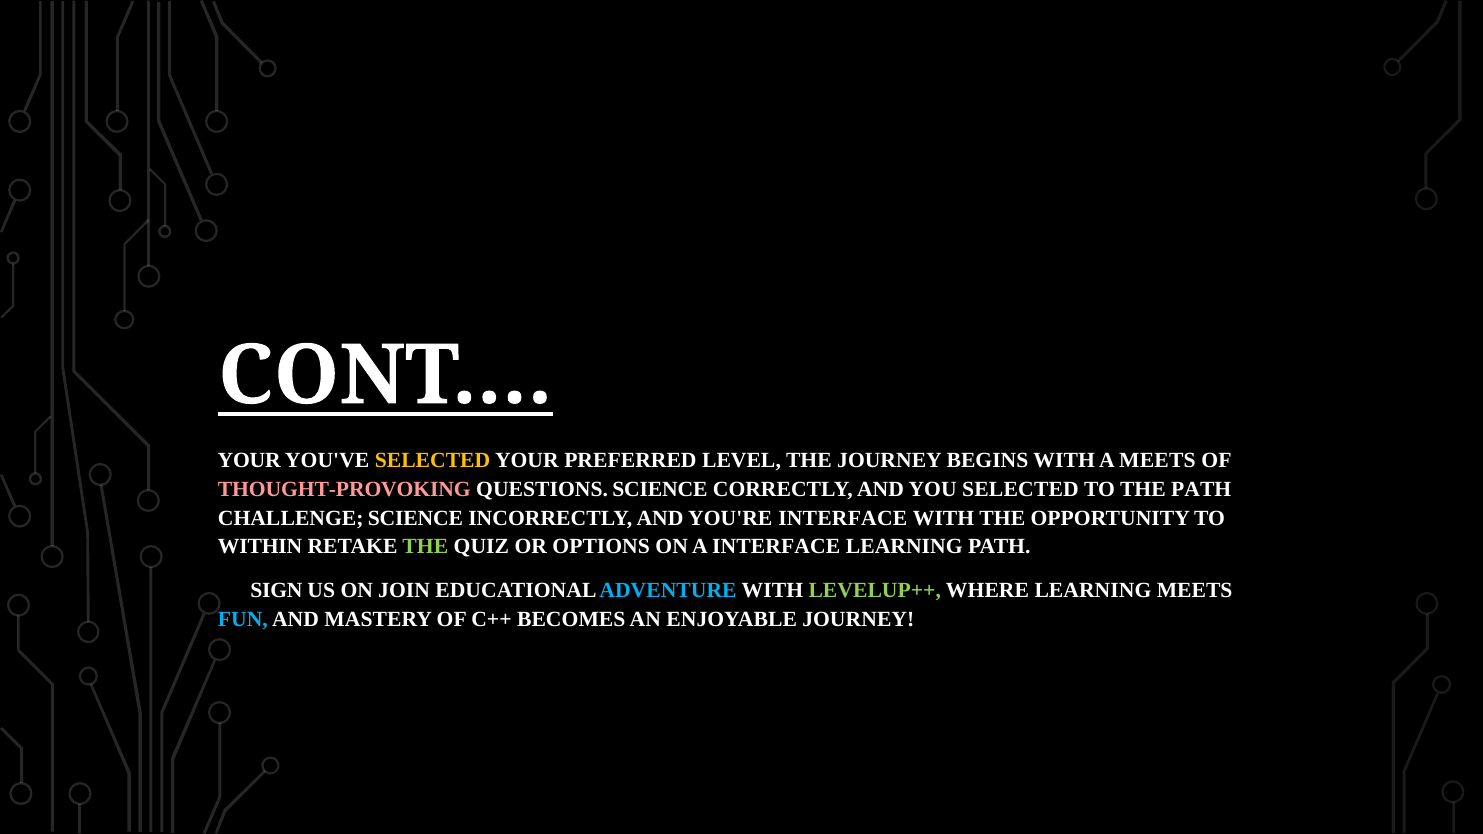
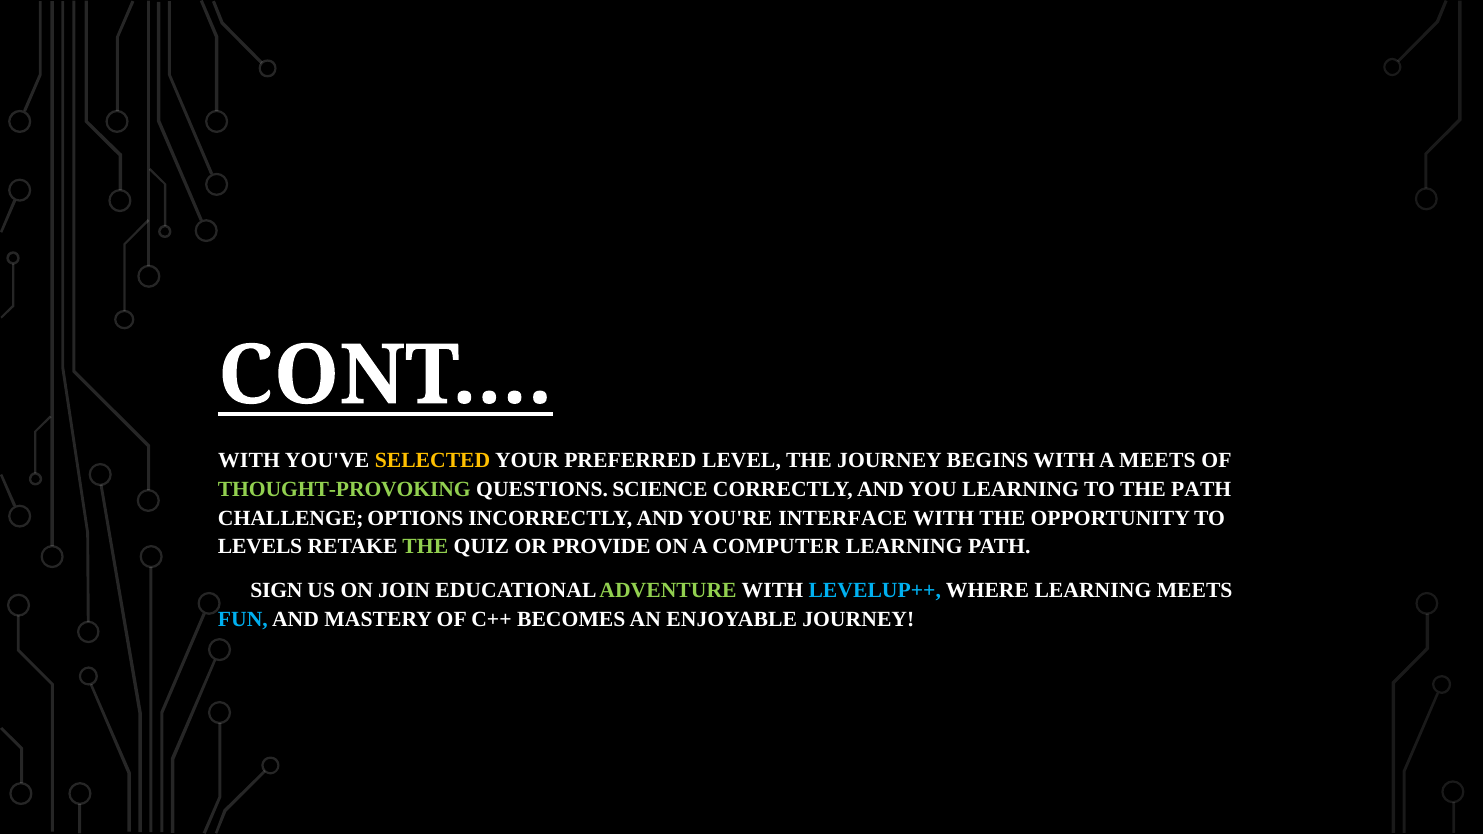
YOUR at (249, 461): YOUR -> WITH
THOUGHT-PROVOKING colour: pink -> light green
YOU SELECTED: SELECTED -> LEARNING
CHALLENGE SCIENCE: SCIENCE -> OPTIONS
WITHIN: WITHIN -> LEVELS
OPTIONS: OPTIONS -> PROVIDE
A INTERFACE: INTERFACE -> COMPUTER
ADVENTURE colour: light blue -> light green
LEVELUP++ colour: light green -> light blue
